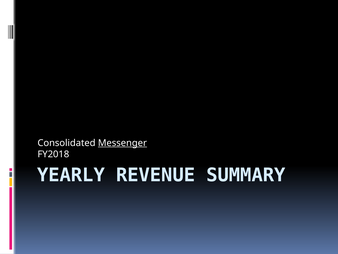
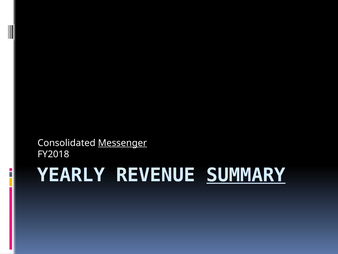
SUMMARY underline: none -> present
